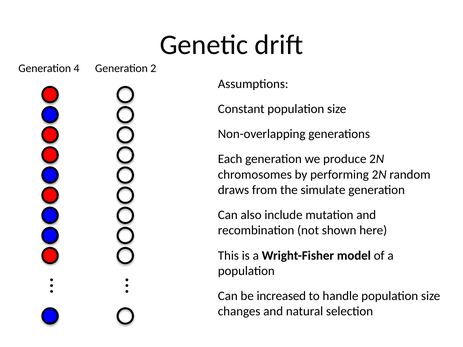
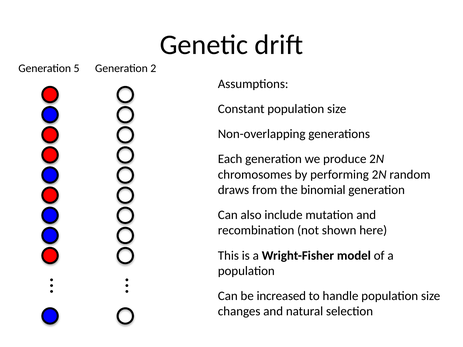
4: 4 -> 5
simulate: simulate -> binomial
